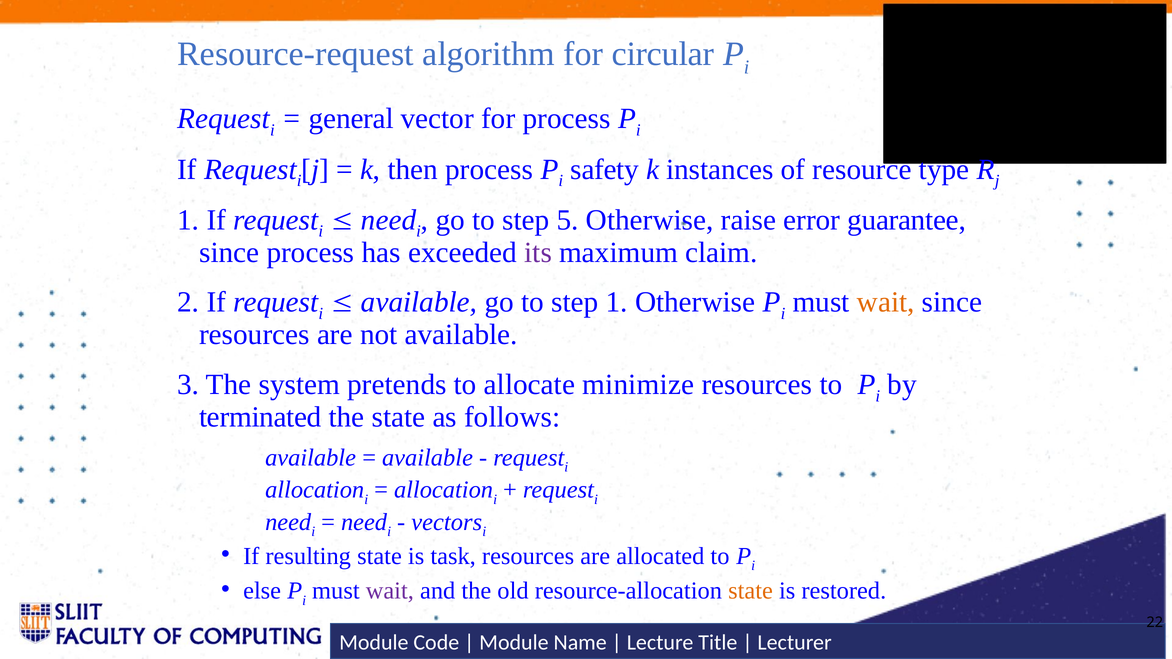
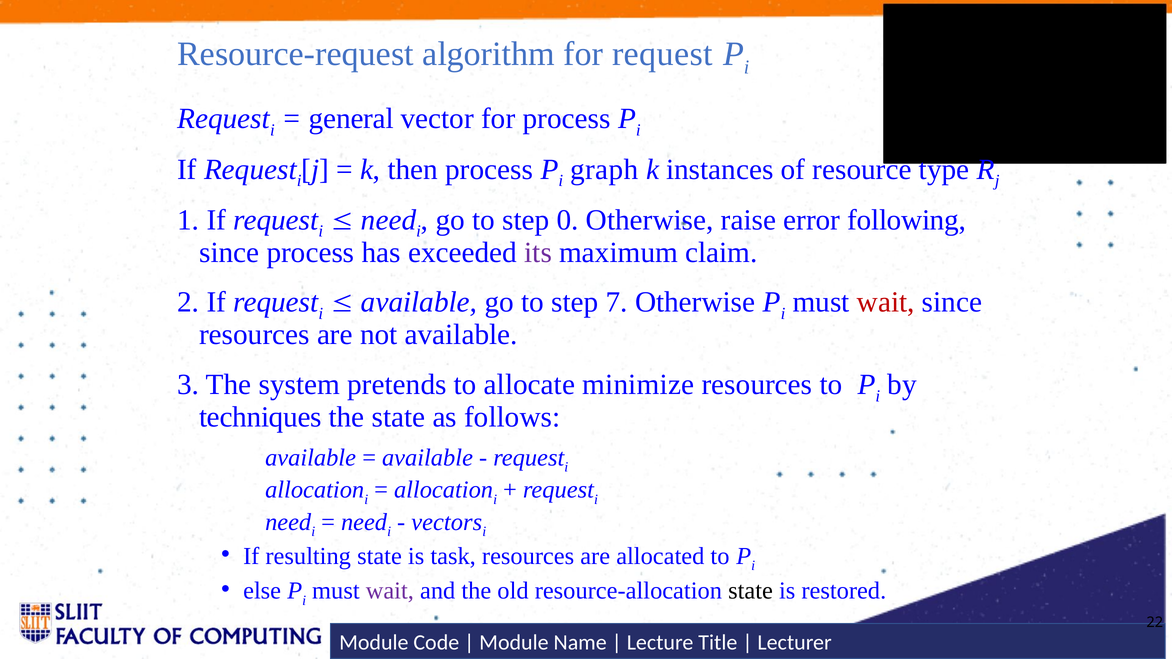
for circular: circular -> request
safety: safety -> graph
5: 5 -> 0
guarantee: guarantee -> following
step 1: 1 -> 7
wait at (886, 302) colour: orange -> red
terminated: terminated -> techniques
state at (751, 591) colour: orange -> black
